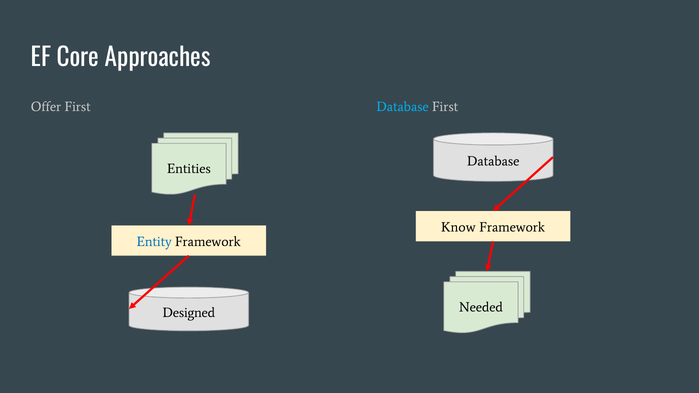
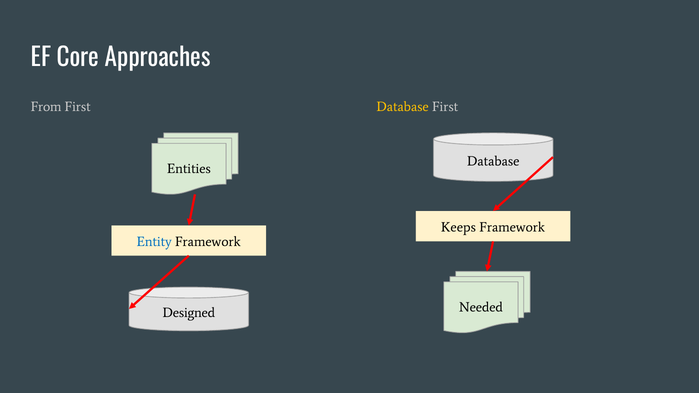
Offer: Offer -> From
Database at (403, 107) colour: light blue -> yellow
Know: Know -> Keeps
